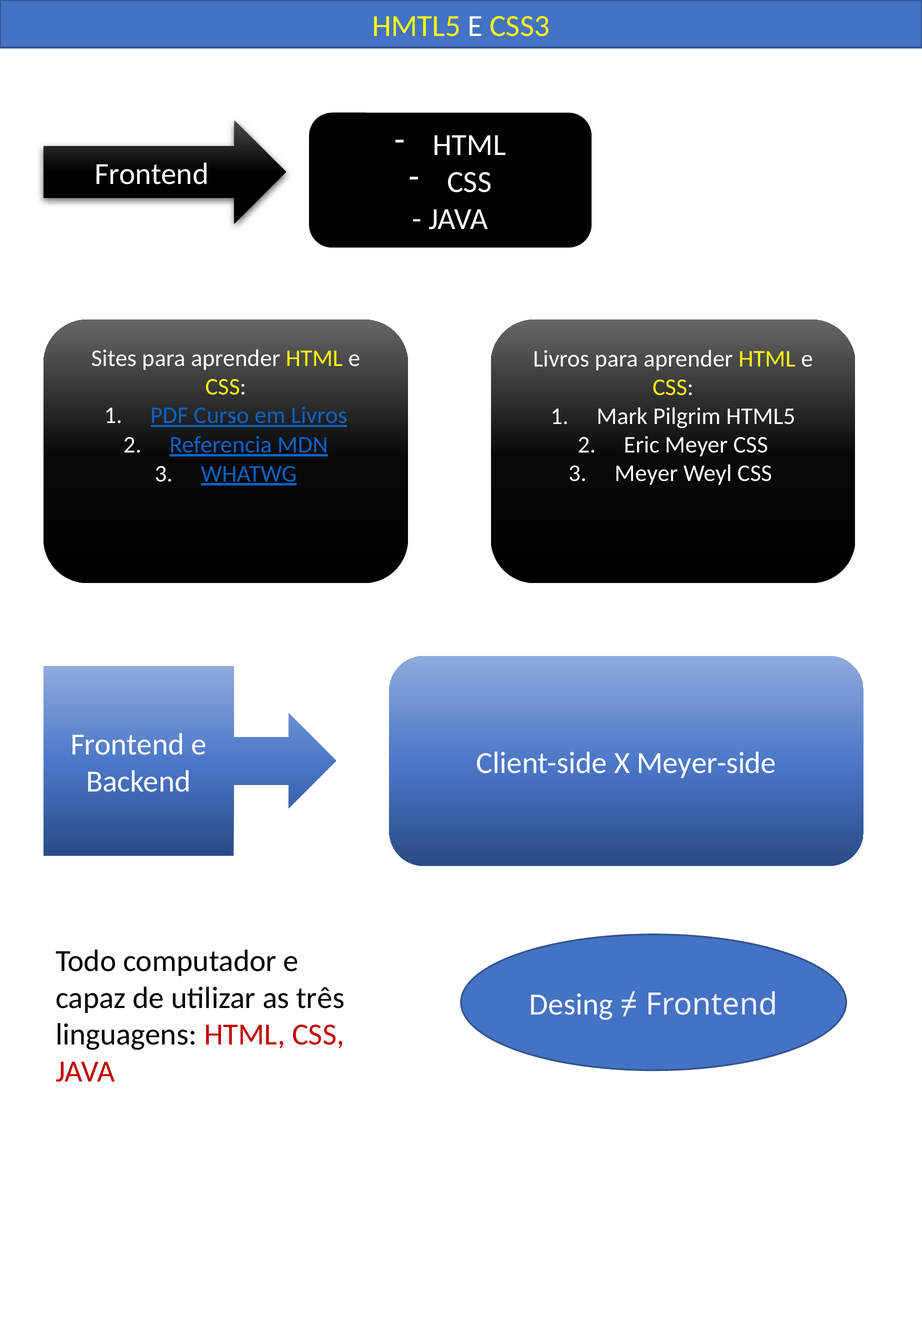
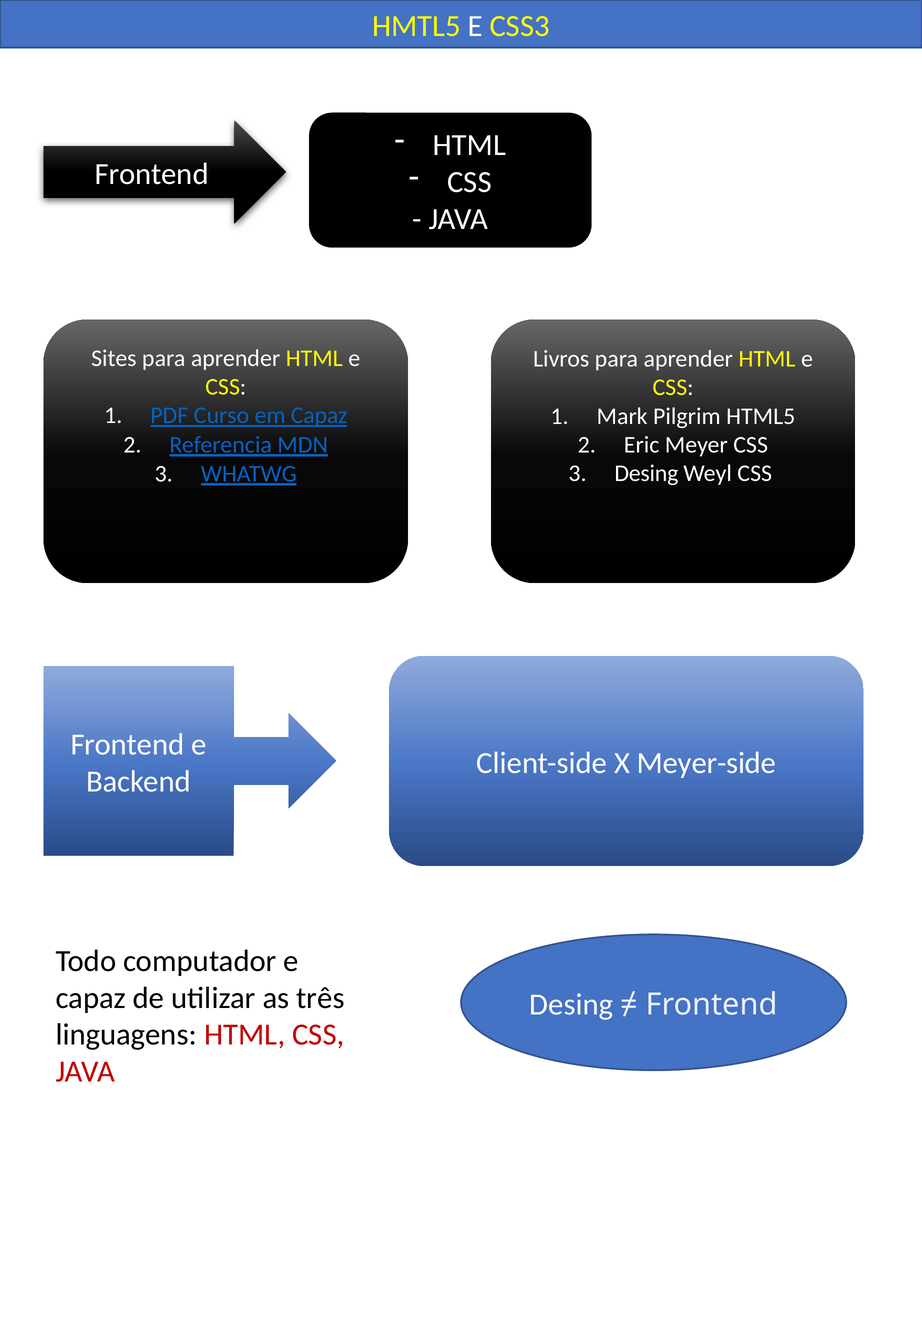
em Livros: Livros -> Capaz
Meyer at (646, 473): Meyer -> Desing
